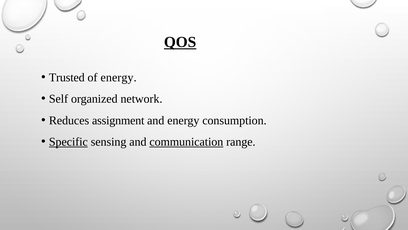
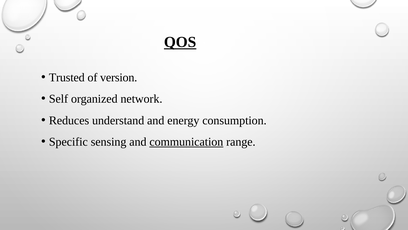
of energy: energy -> version
assignment: assignment -> understand
Specific underline: present -> none
